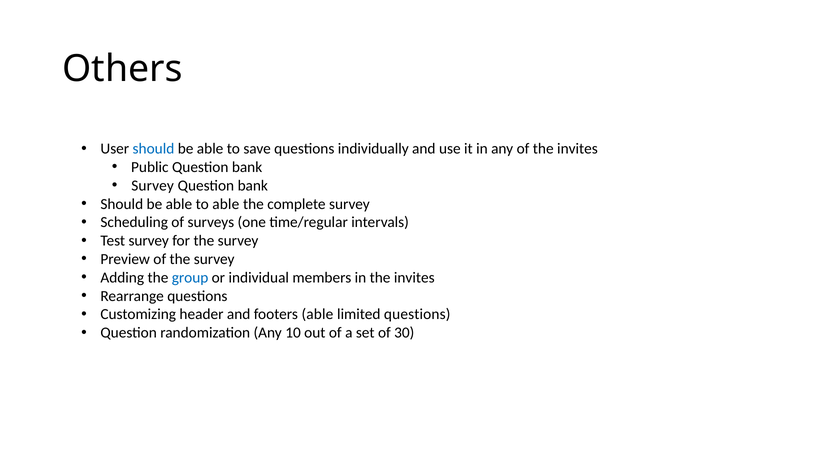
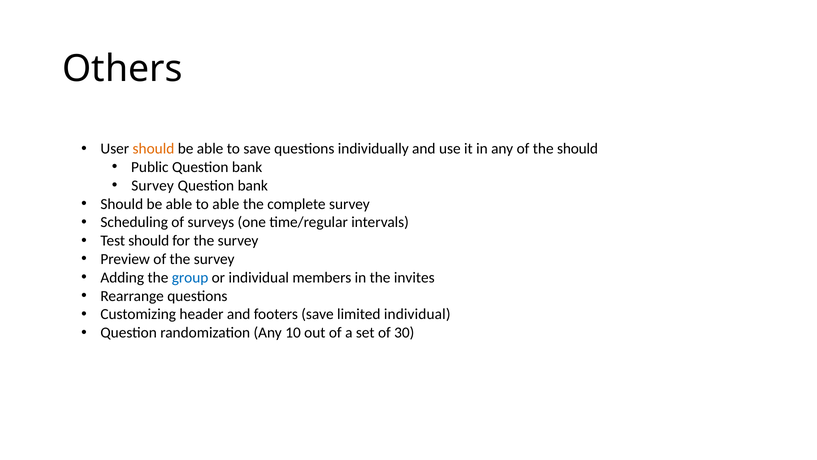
should at (153, 149) colour: blue -> orange
of the invites: invites -> should
Test survey: survey -> should
footers able: able -> save
limited questions: questions -> individual
